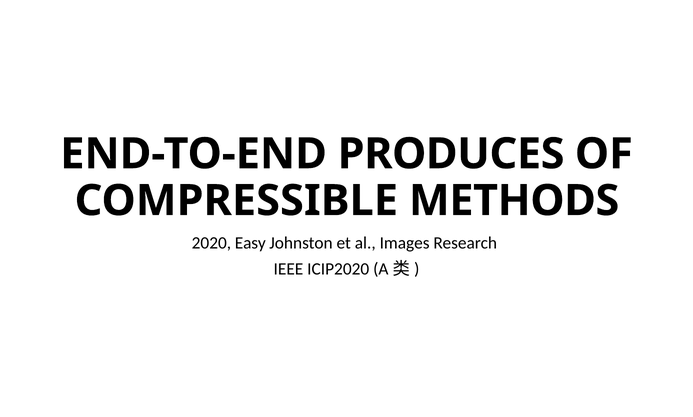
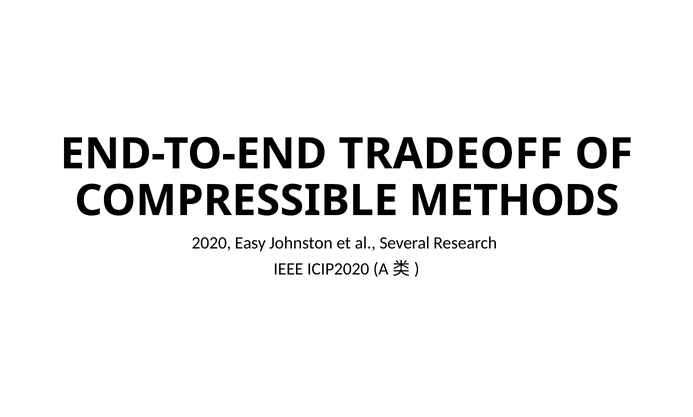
PRODUCES: PRODUCES -> TRADEOFF
Images: Images -> Several
